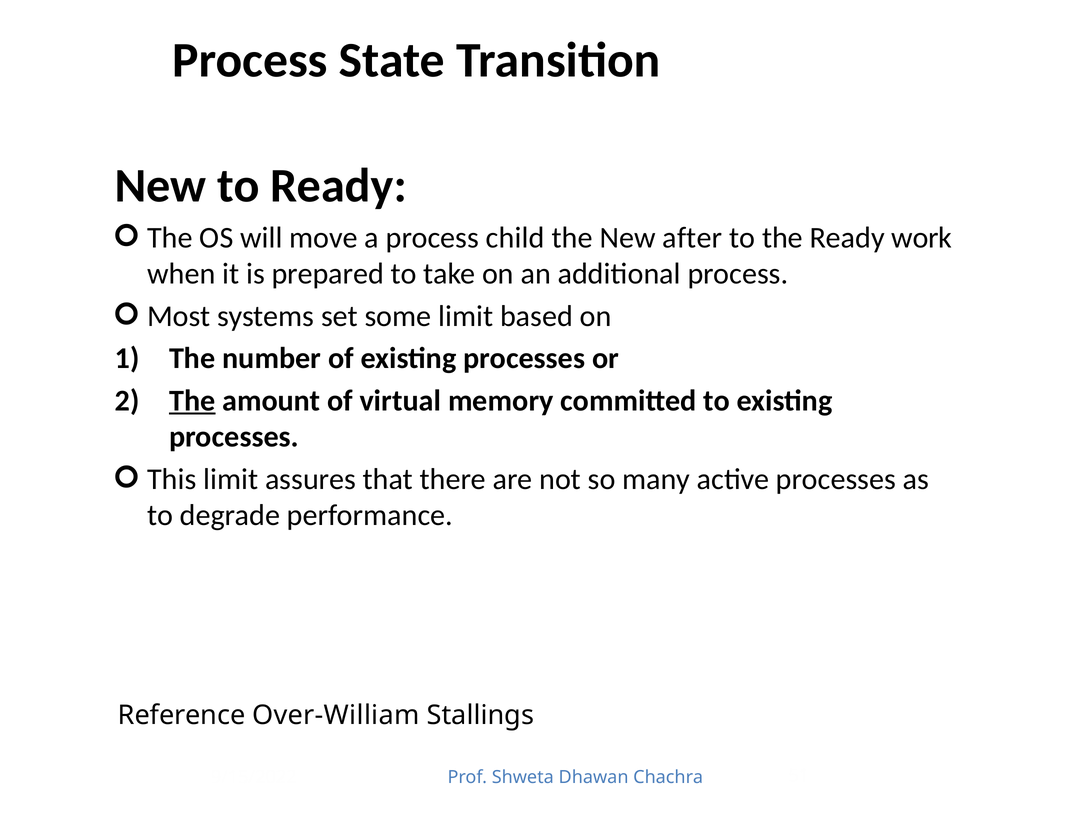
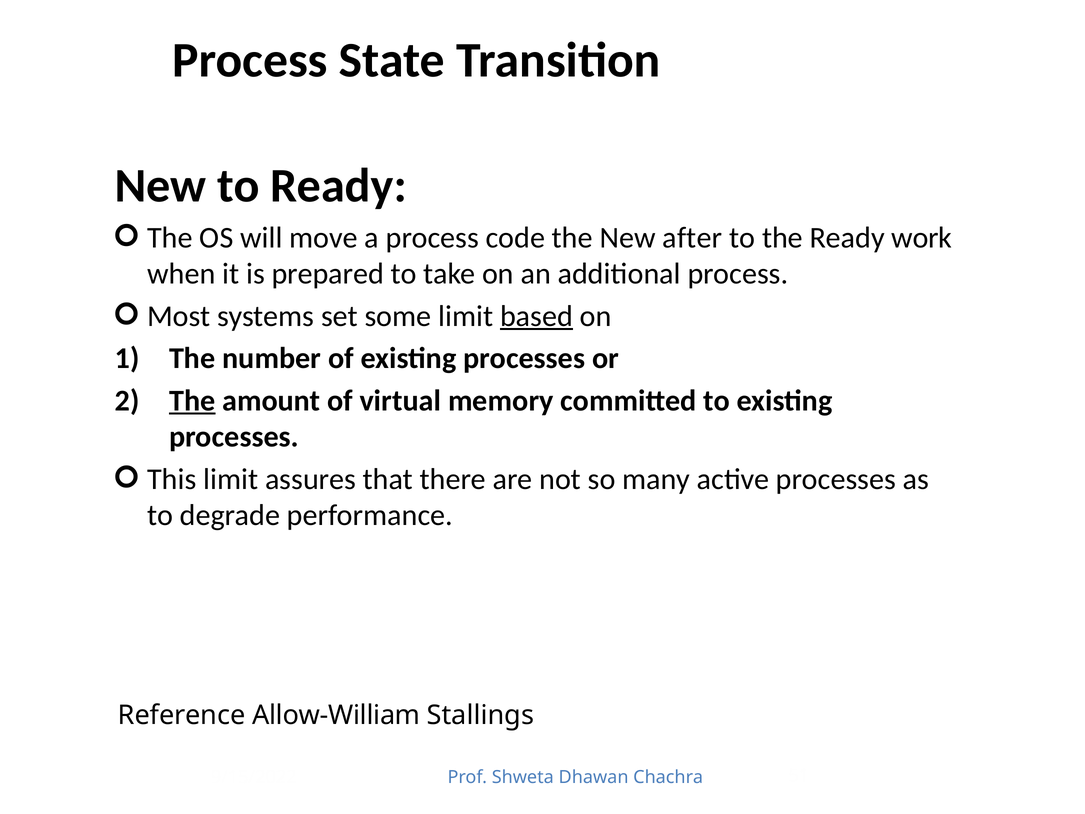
child: child -> code
based underline: none -> present
Over-William: Over-William -> Allow-William
